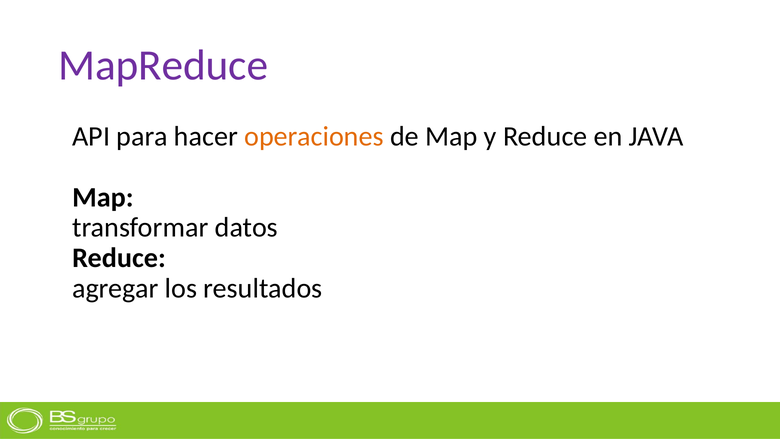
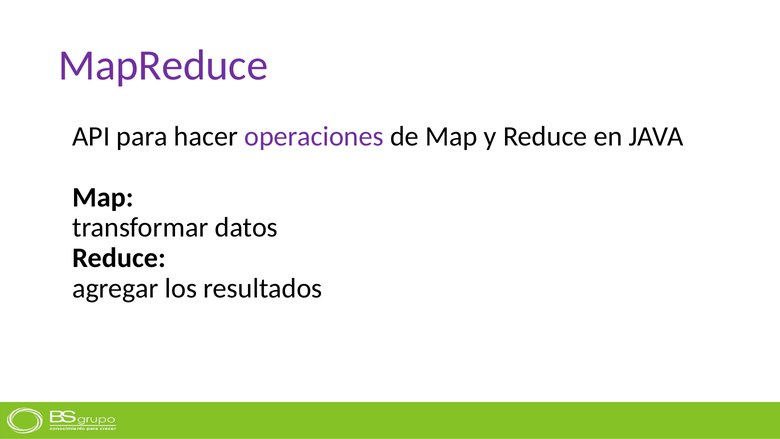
operaciones colour: orange -> purple
